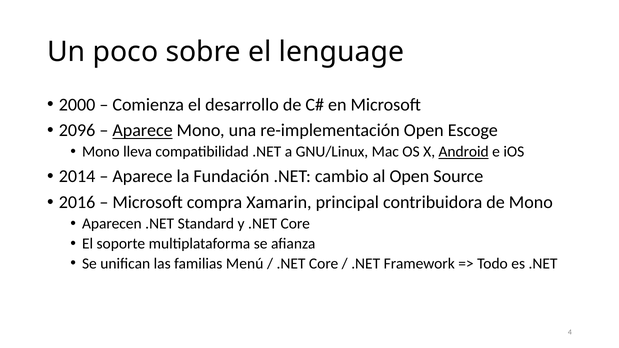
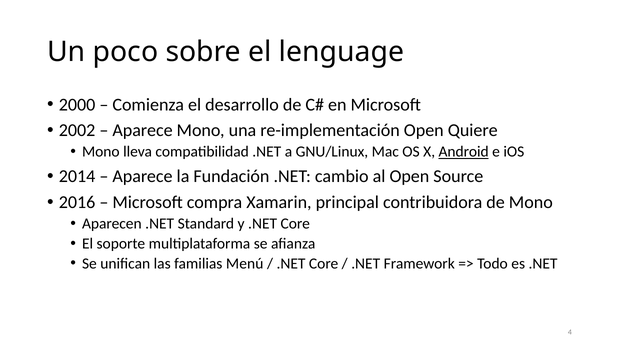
2096: 2096 -> 2002
Aparece at (143, 131) underline: present -> none
Escoge: Escoge -> Quiere
